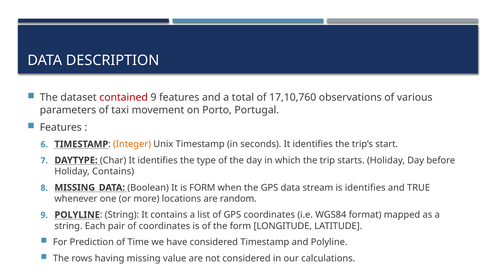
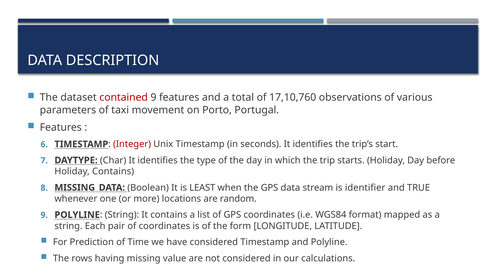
Integer colour: orange -> red
is FORM: FORM -> LEAST
is identifies: identifies -> identifier
